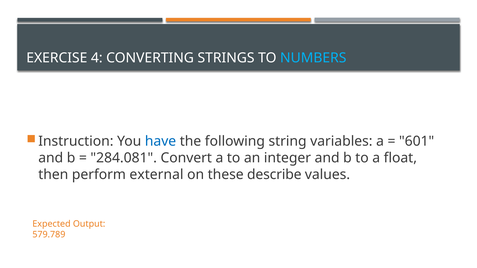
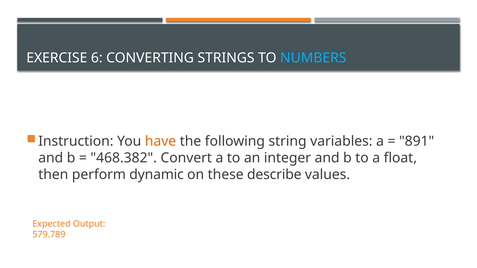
4: 4 -> 6
have colour: blue -> orange
601: 601 -> 891
284.081: 284.081 -> 468.382
external: external -> dynamic
